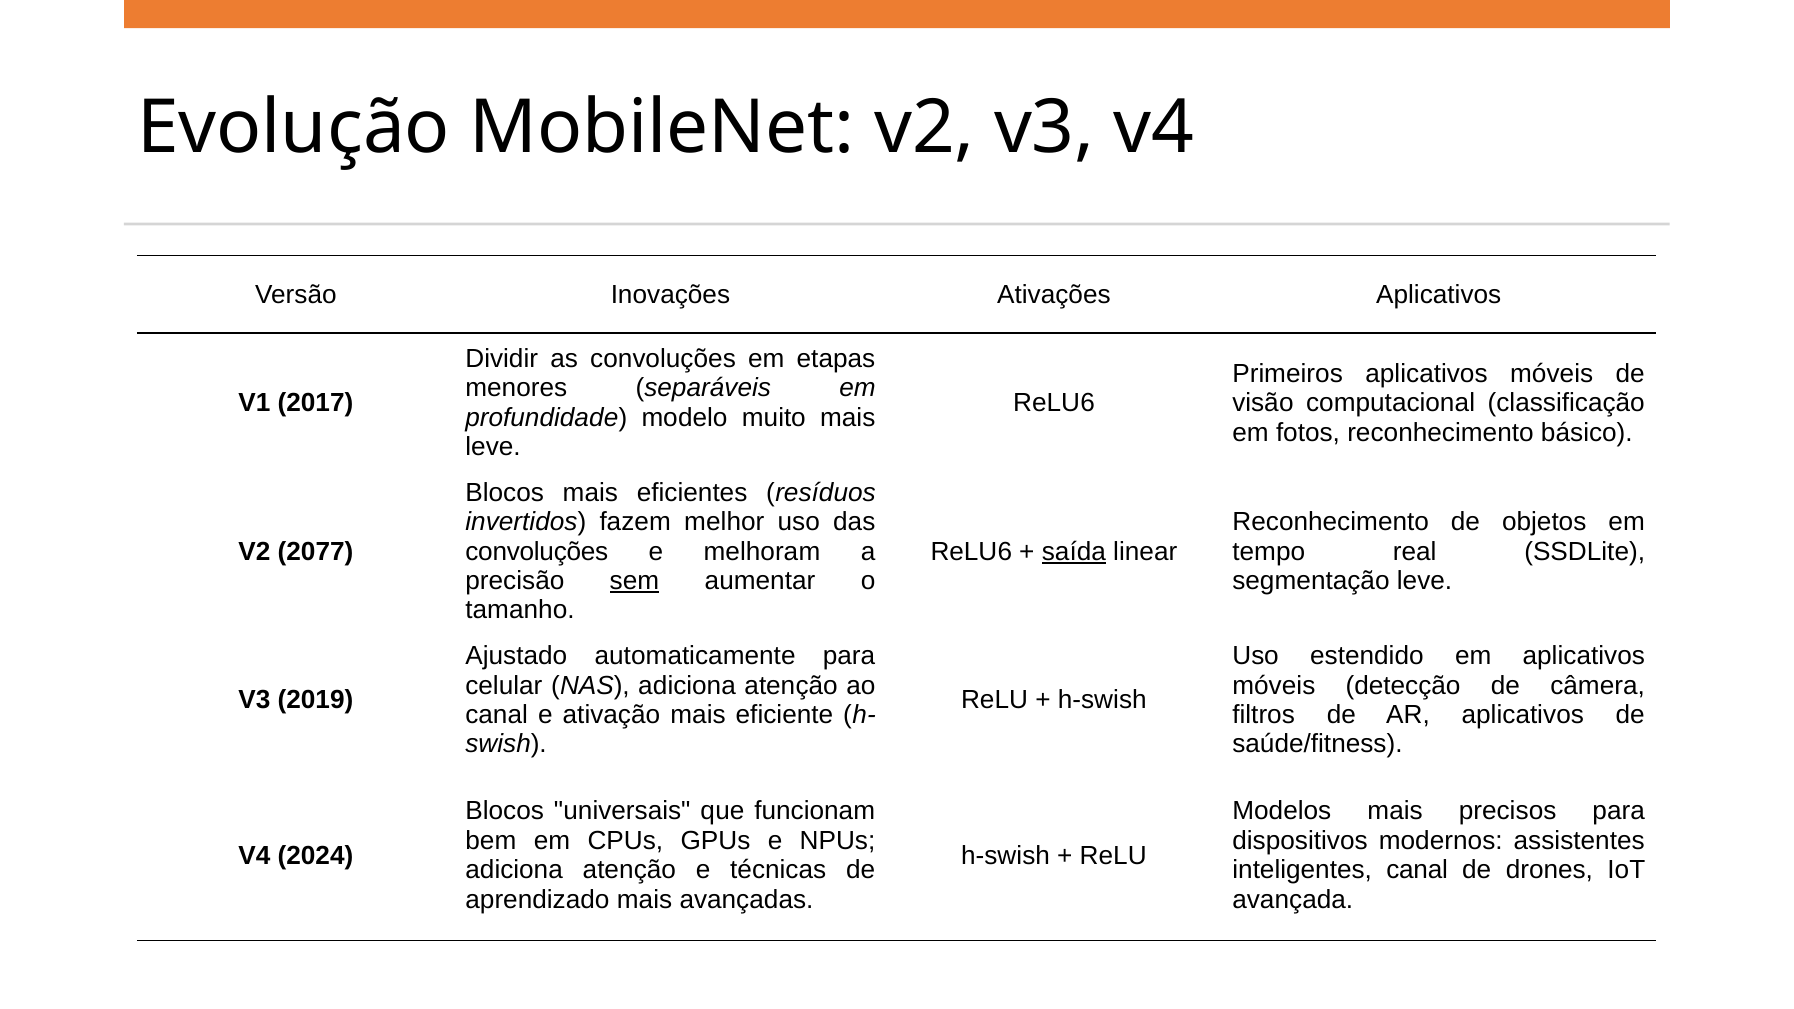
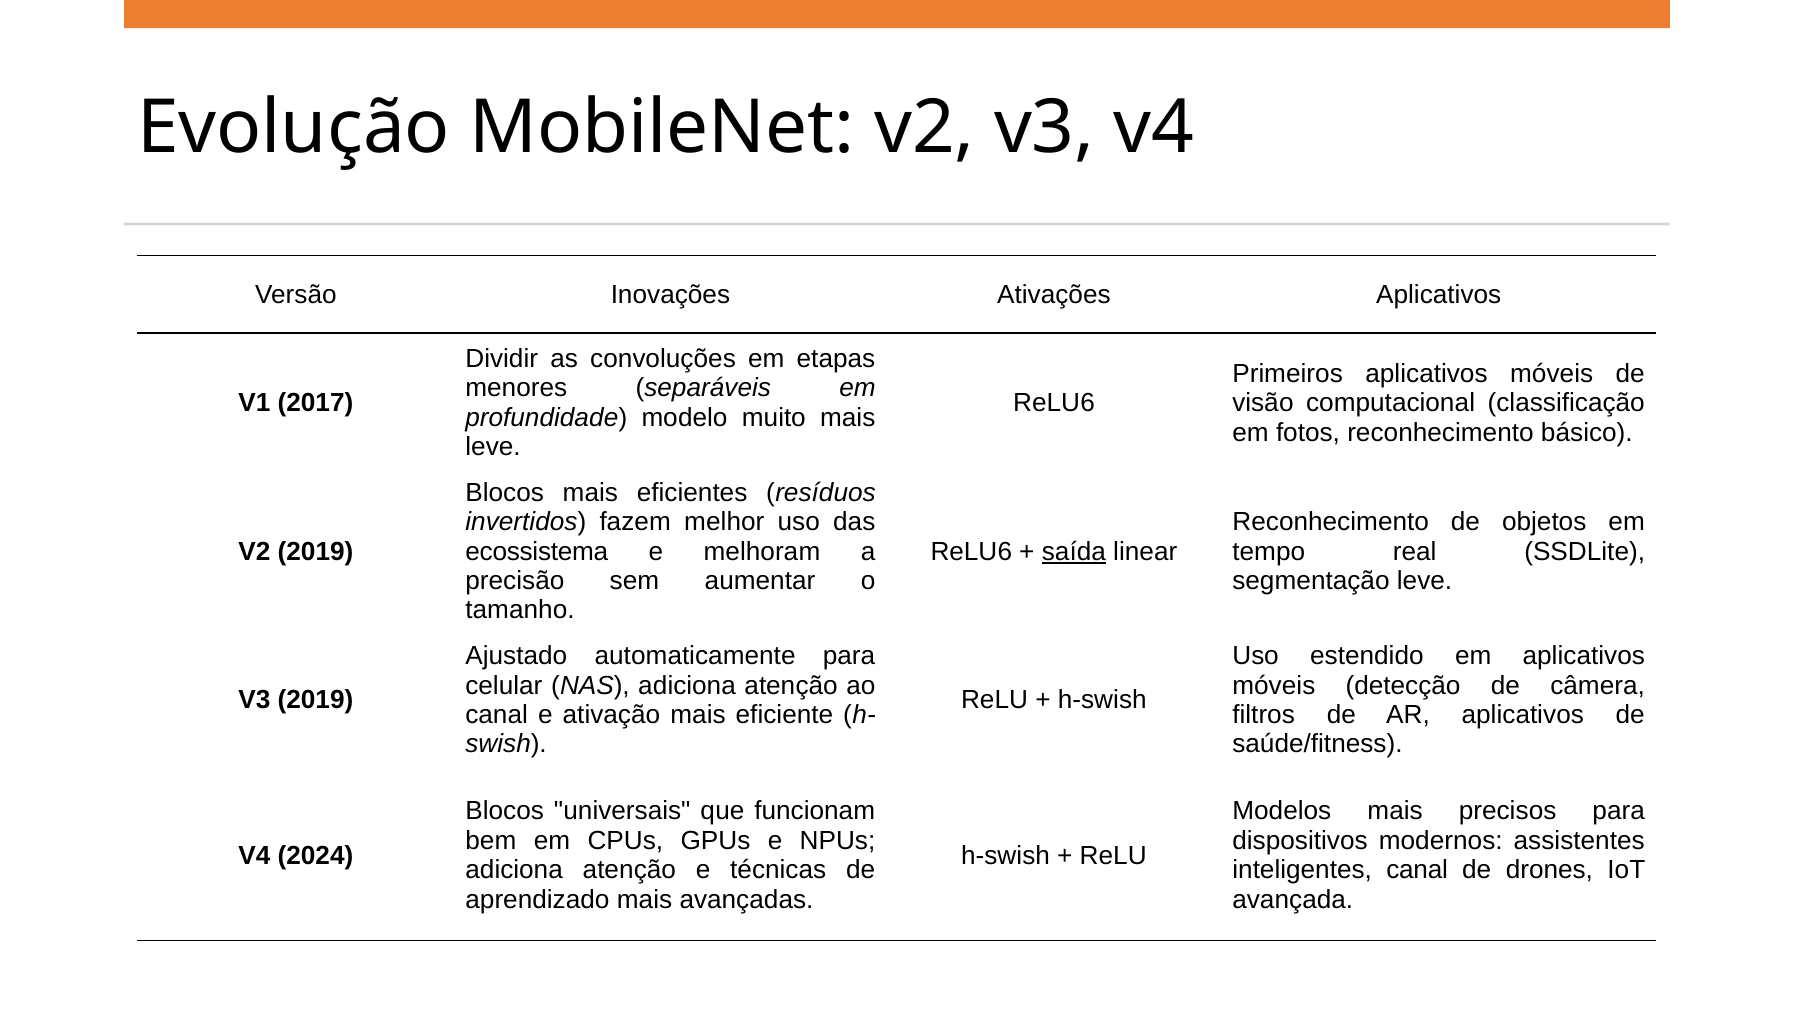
V2 2077: 2077 -> 2019
convoluções at (537, 552): convoluções -> ecossistema
sem underline: present -> none
